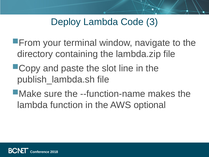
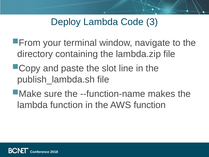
AWS optional: optional -> function
